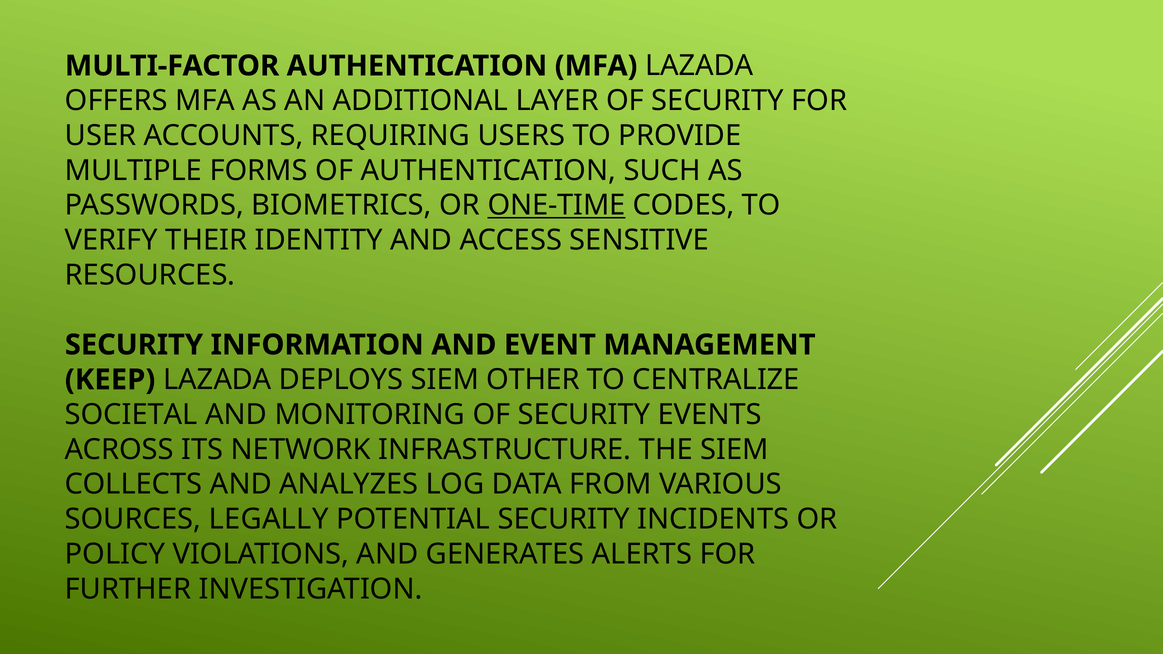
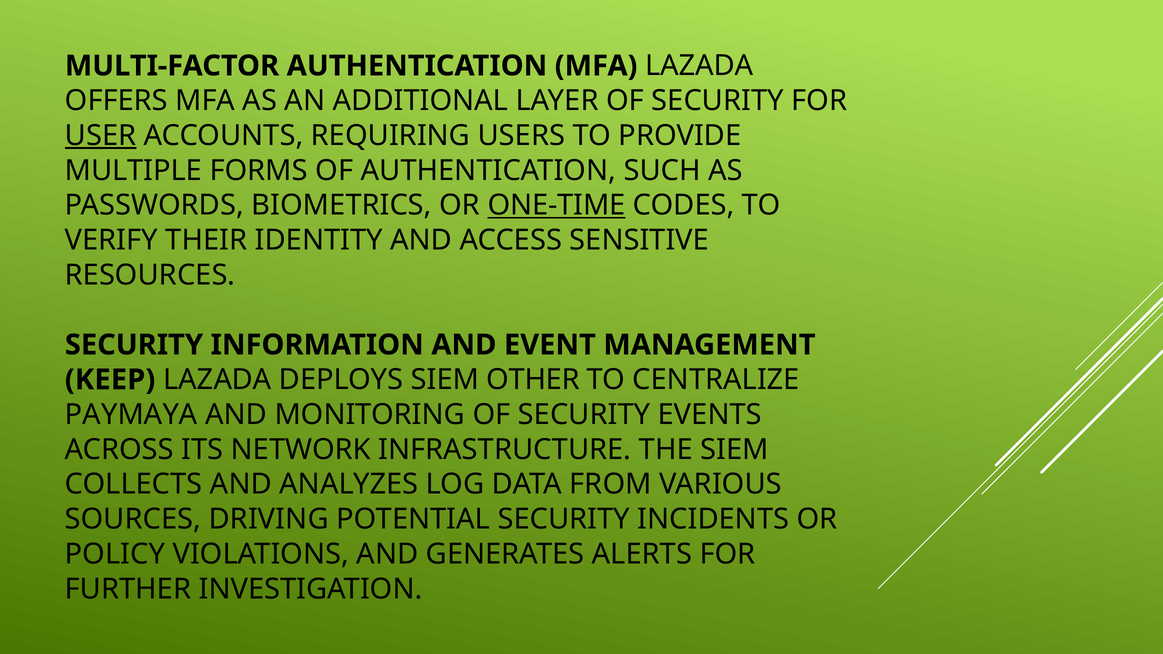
USER underline: none -> present
SOCIETAL: SOCIETAL -> PAYMAYA
LEGALLY: LEGALLY -> DRIVING
